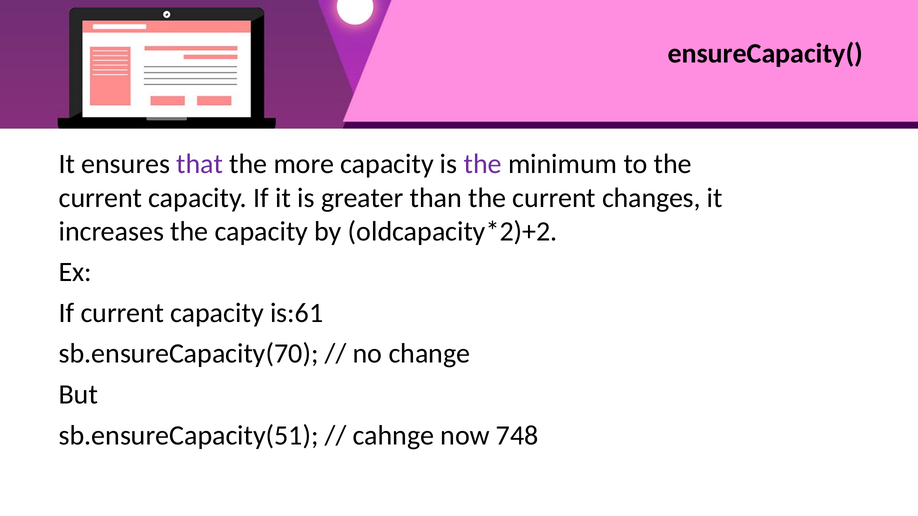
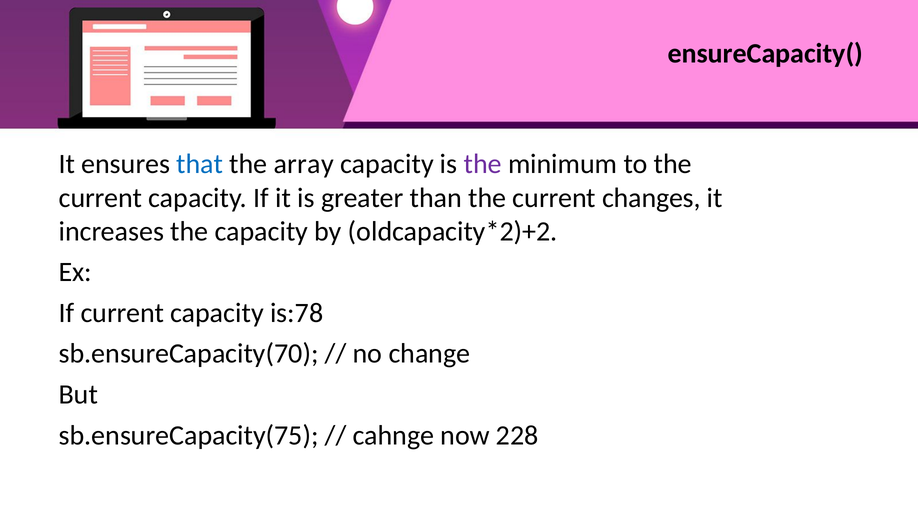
that colour: purple -> blue
more: more -> array
is:61: is:61 -> is:78
sb.ensureCapacity(51: sb.ensureCapacity(51 -> sb.ensureCapacity(75
748: 748 -> 228
